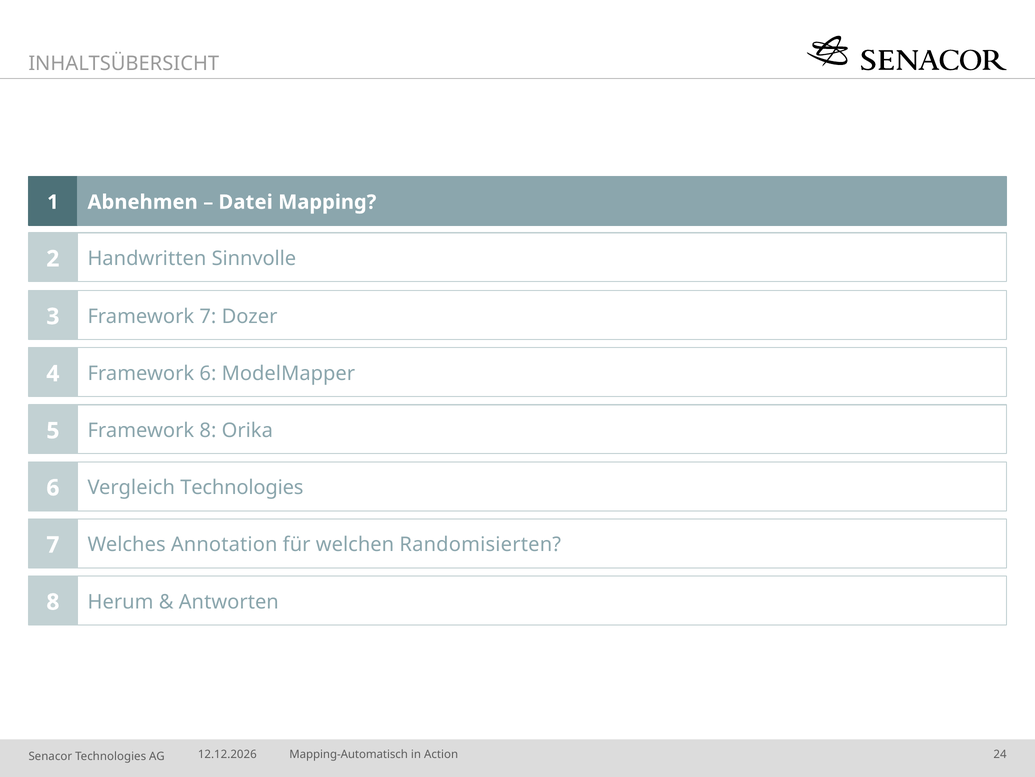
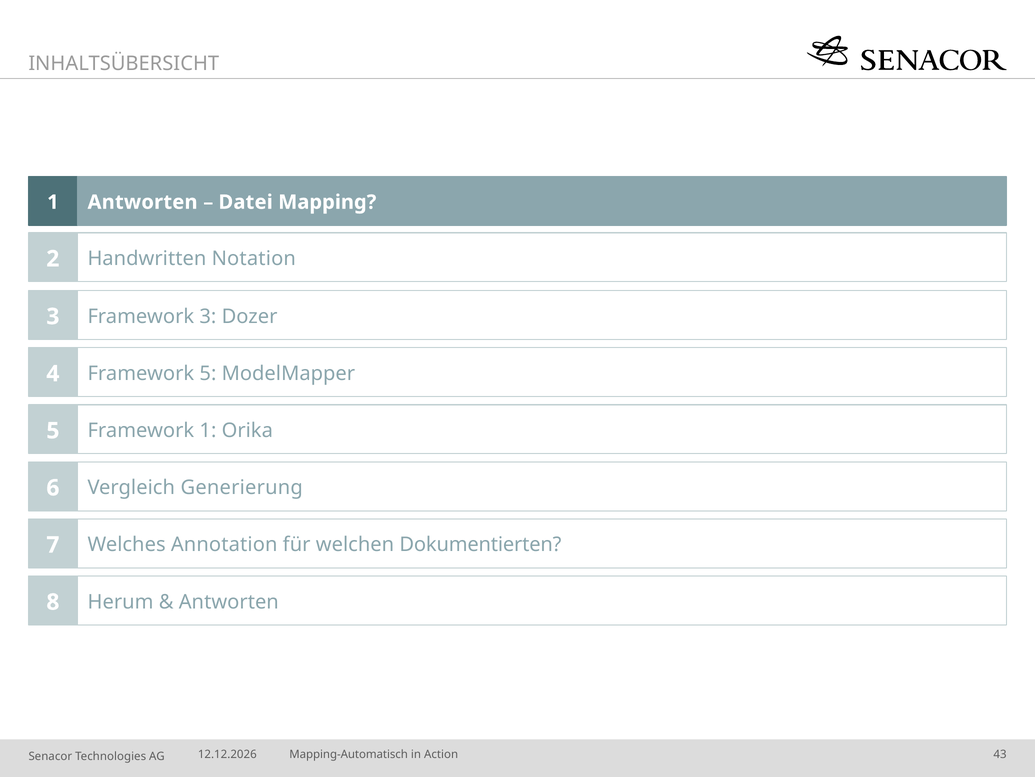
1 Abnehmen: Abnehmen -> Antworten
Sinnvolle: Sinnvolle -> Notation
Framework 7: 7 -> 3
Framework 6: 6 -> 5
Framework 8: 8 -> 1
Vergleich Technologies: Technologies -> Generierung
Randomisierten: Randomisierten -> Dokumentierten
24: 24 -> 43
